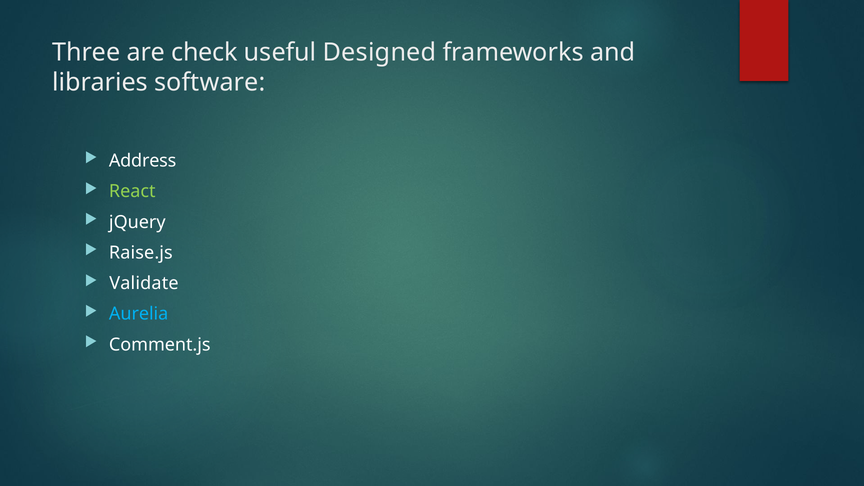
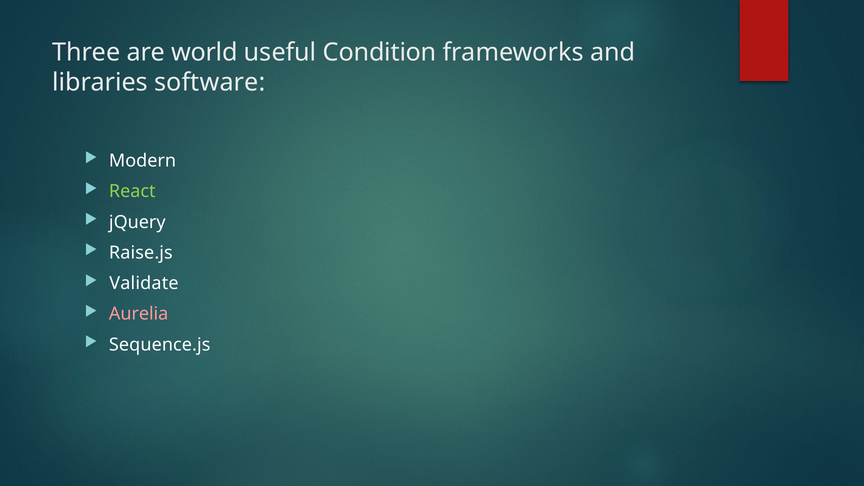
check: check -> world
Designed: Designed -> Condition
Address: Address -> Modern
Aurelia colour: light blue -> pink
Comment.js: Comment.js -> Sequence.js
